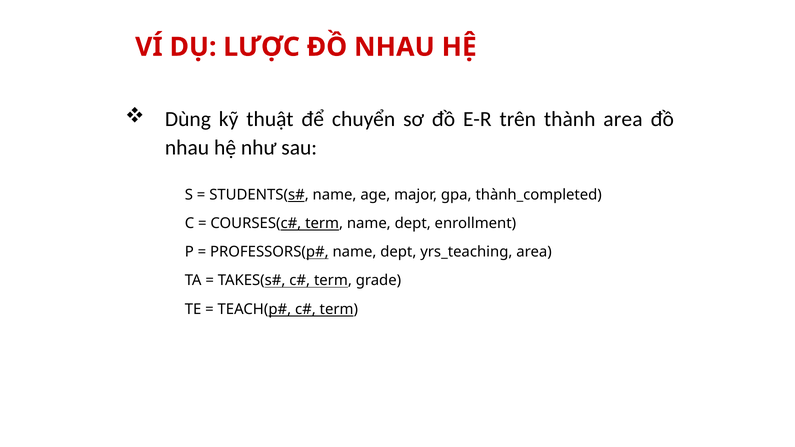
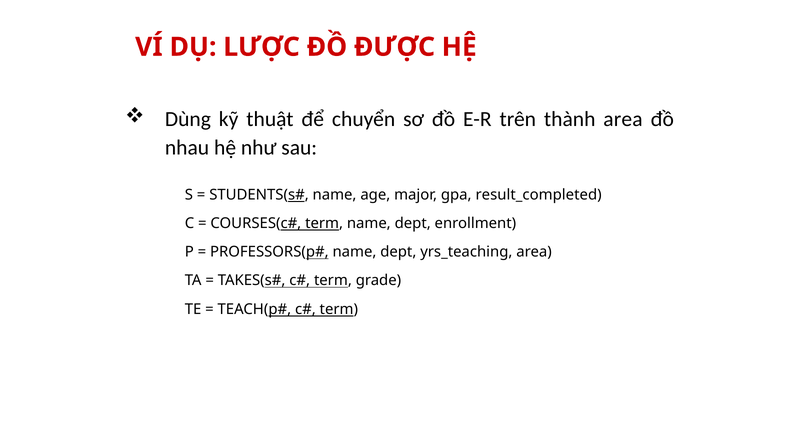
LƯỢC ĐỒ NHAU: NHAU -> ĐƯỢC
thành_completed: thành_completed -> result_completed
